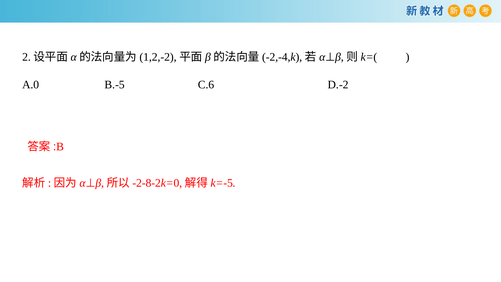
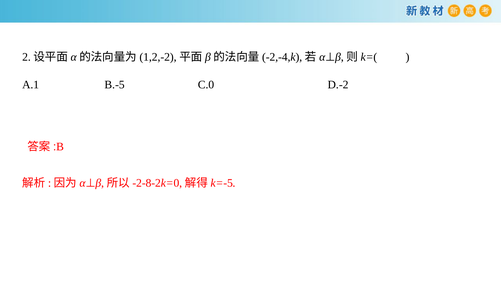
A.0: A.0 -> A.1
C.6: C.6 -> C.0
